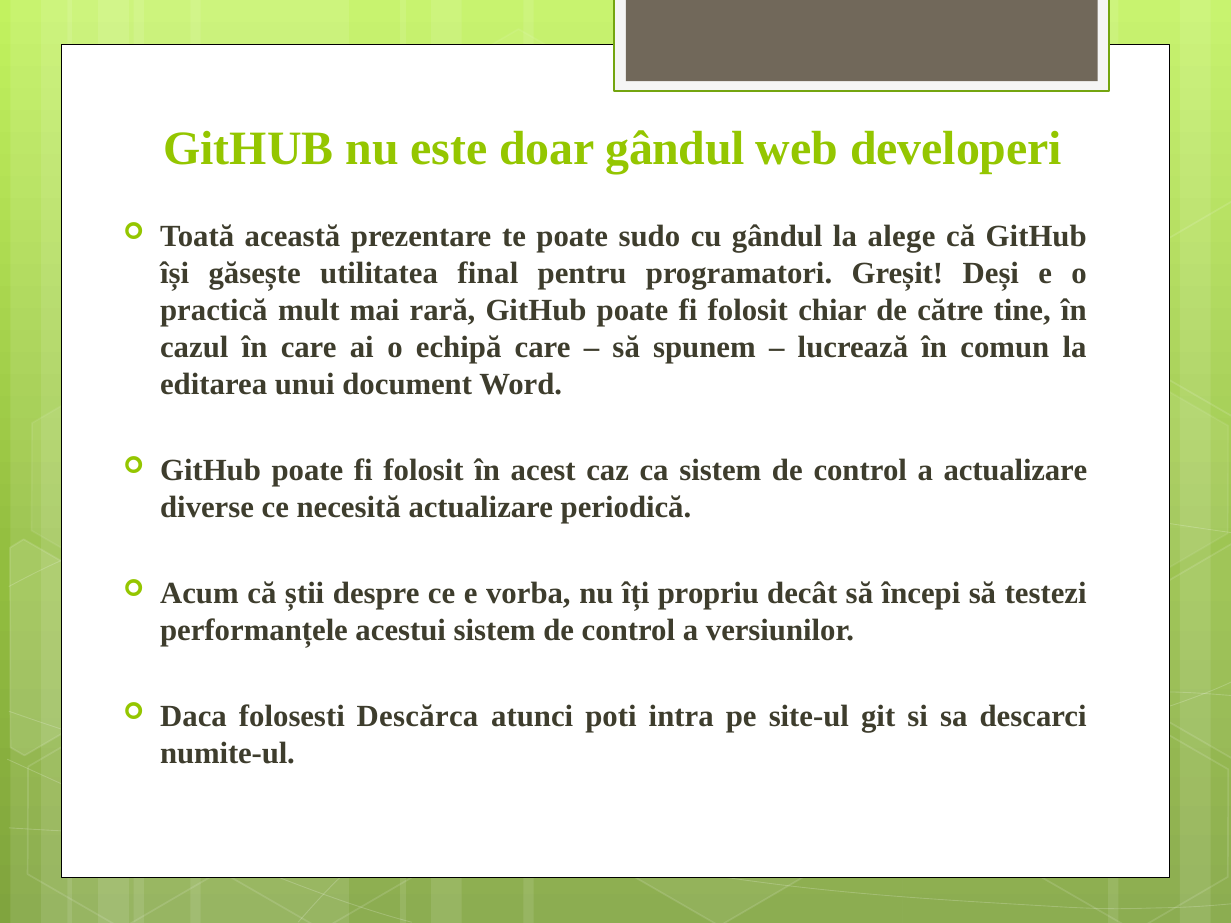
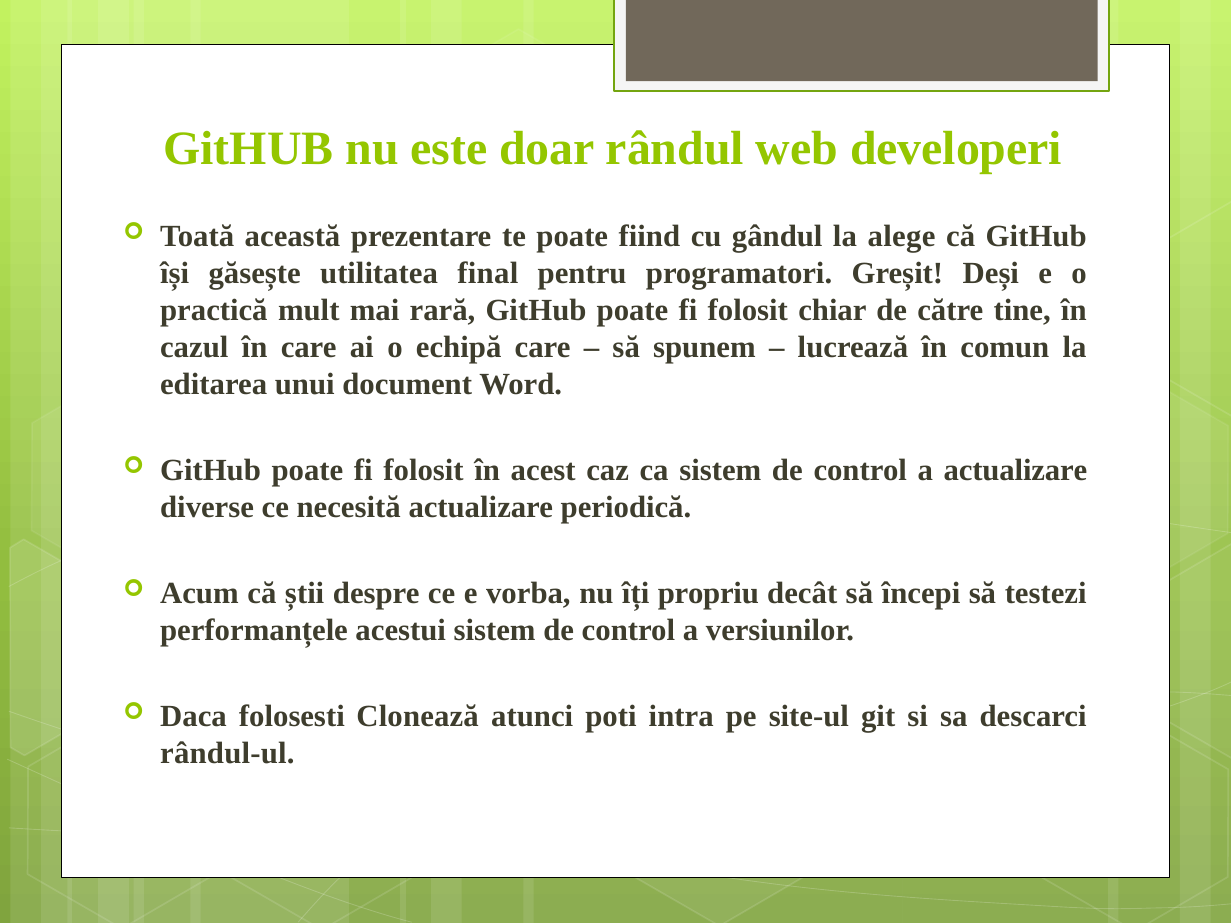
doar gândul: gândul -> rândul
sudo: sudo -> fiind
Descărca: Descărca -> Clonează
numite-ul: numite-ul -> rândul-ul
